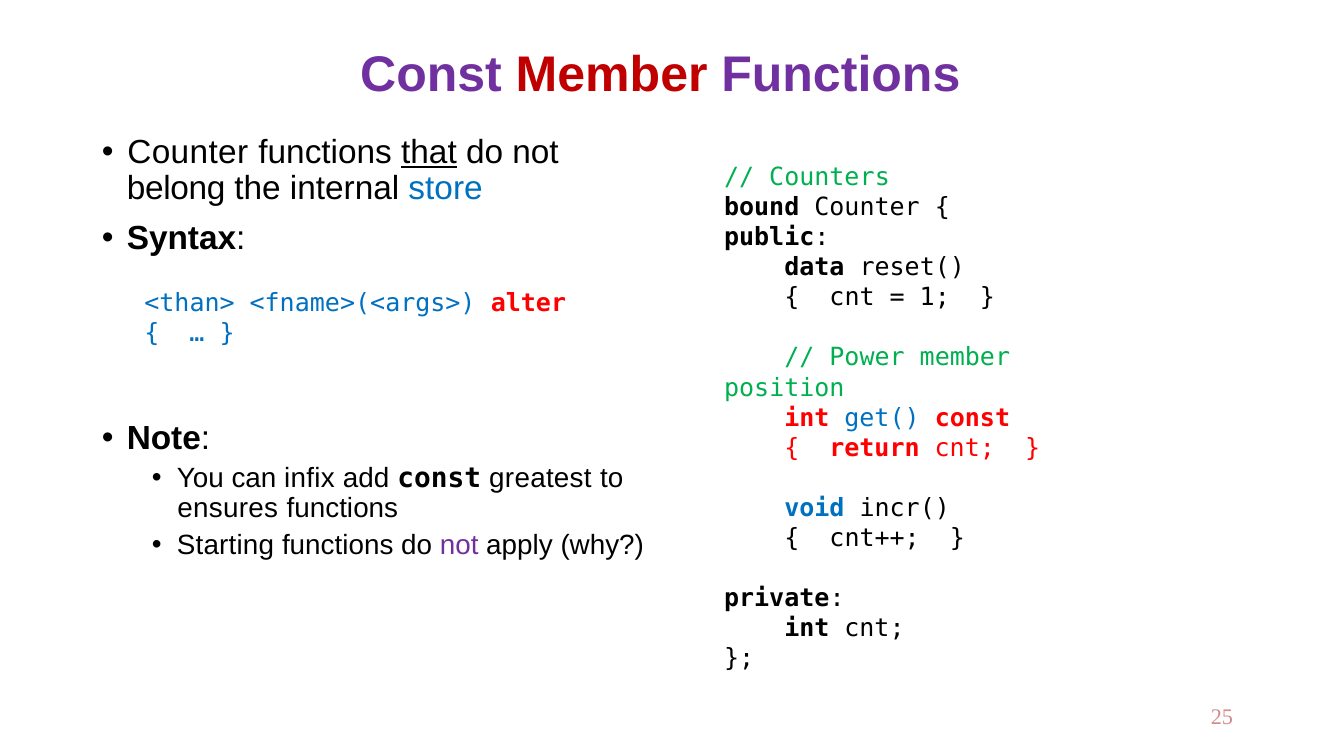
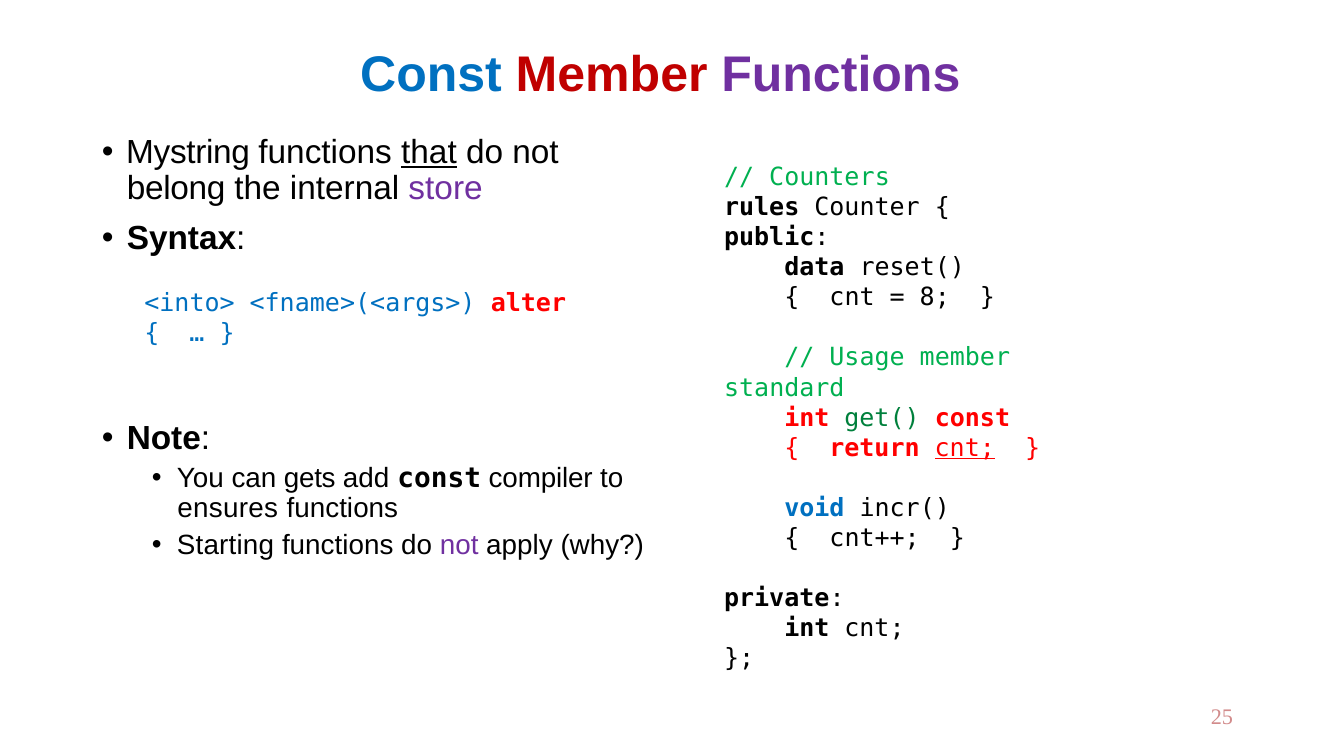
Const at (431, 75) colour: purple -> blue
Counter at (188, 153): Counter -> Mystring
store colour: blue -> purple
bound: bound -> rules
1: 1 -> 8
<than>: <than> -> <into>
Power: Power -> Usage
position: position -> standard
get( colour: blue -> green
cnt at (965, 448) underline: none -> present
infix: infix -> gets
greatest: greatest -> compiler
